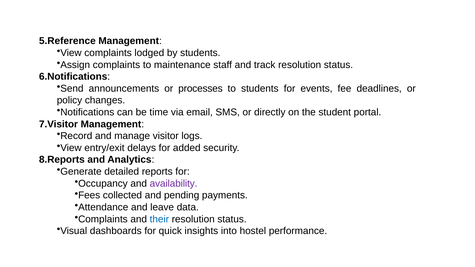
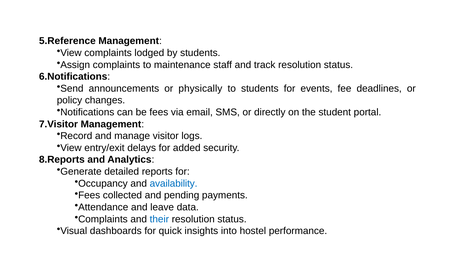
processes: processes -> physically
be time: time -> fees
availability colour: purple -> blue
